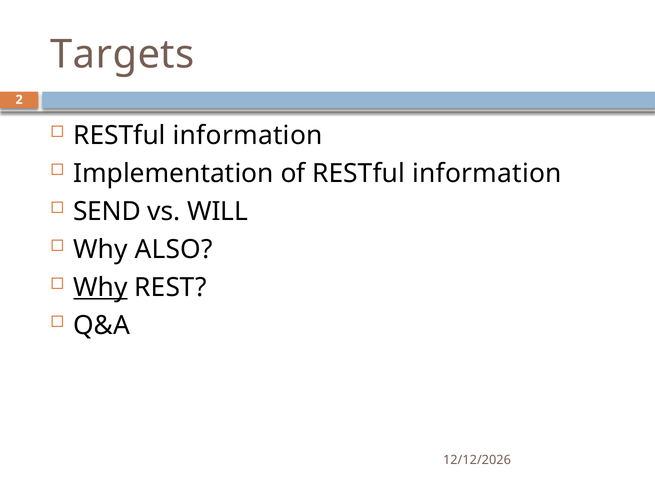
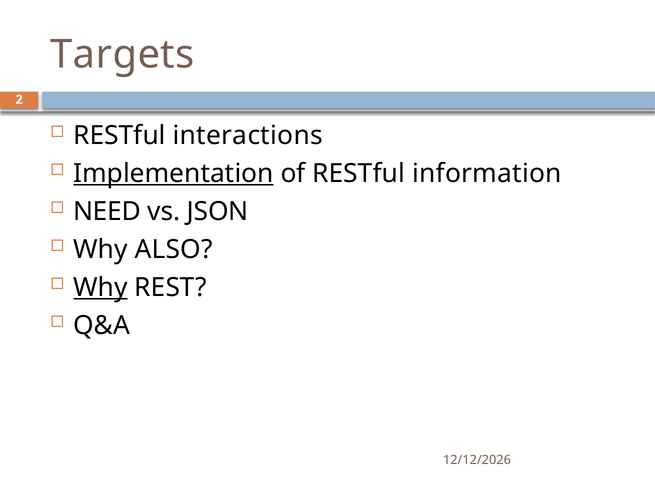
information at (248, 136): information -> interactions
Implementation underline: none -> present
SEND: SEND -> NEED
WILL: WILL -> JSON
